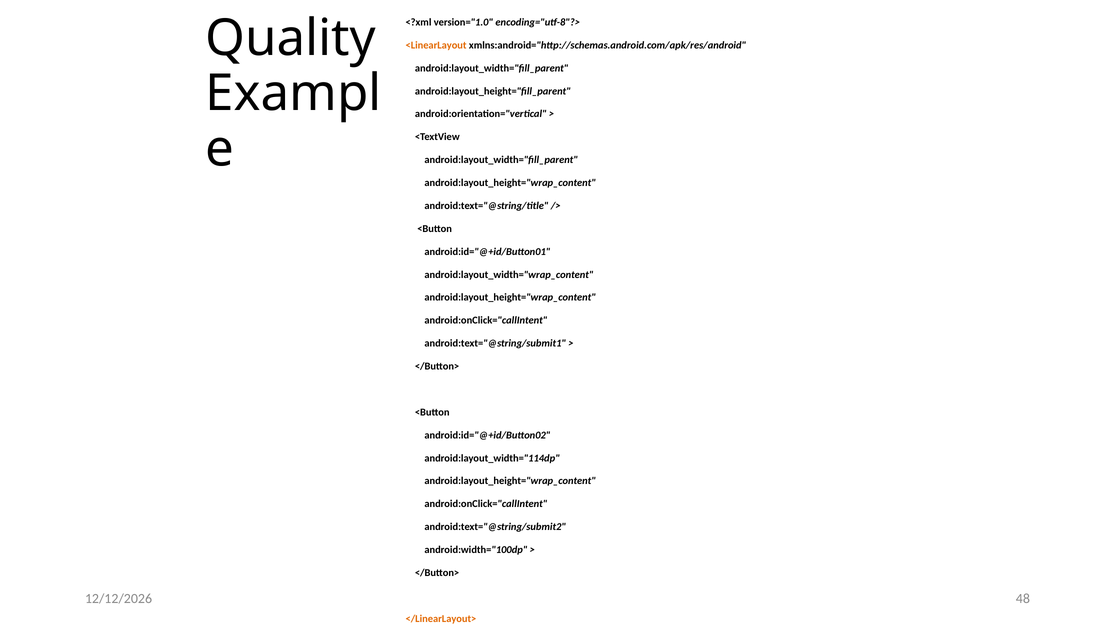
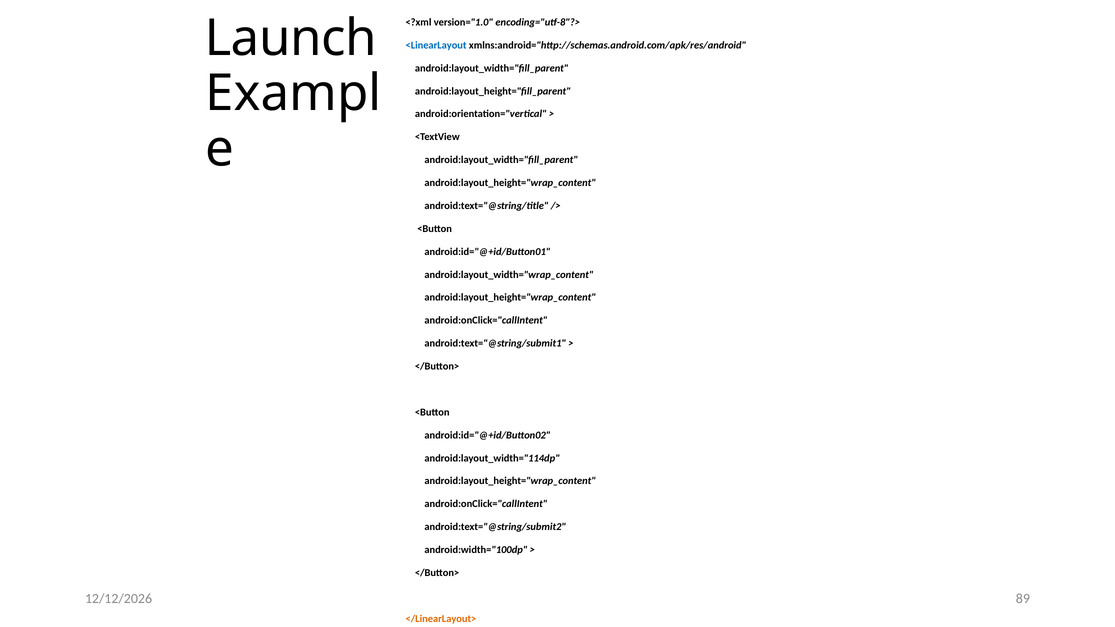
Quality: Quality -> Launch
<LinearLayout colour: orange -> blue
48: 48 -> 89
